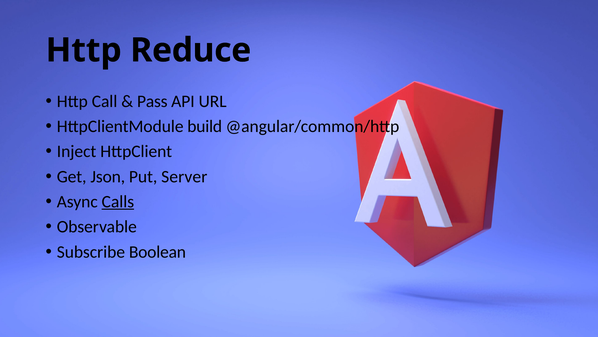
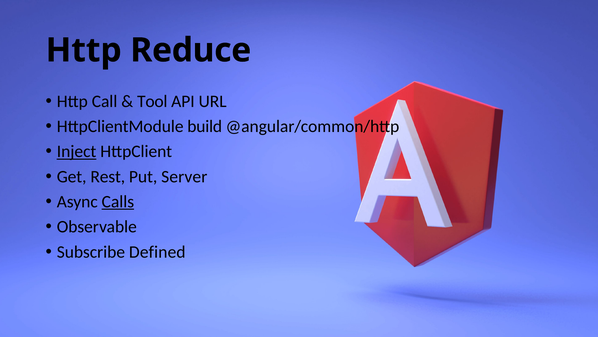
Pass: Pass -> Tool
Inject underline: none -> present
Json: Json -> Rest
Boolean: Boolean -> Defined
